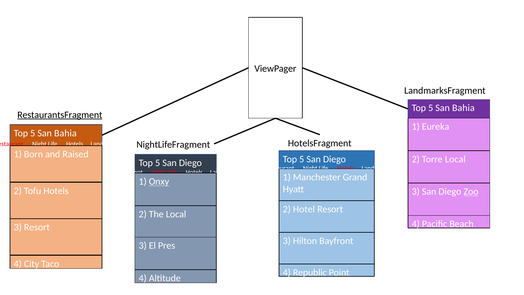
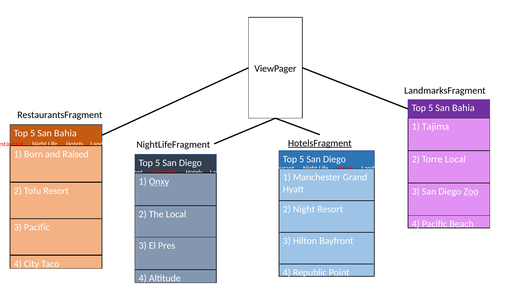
RestaurantsFragment underline: present -> none
Eureka: Eureka -> Tajima
HotelsFragment underline: none -> present
Tofu Hotels: Hotels -> Resort
2 Hotel: Hotel -> Night
3 Resort: Resort -> Pacific
